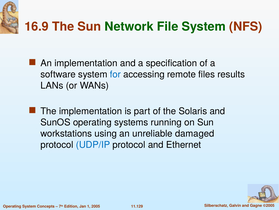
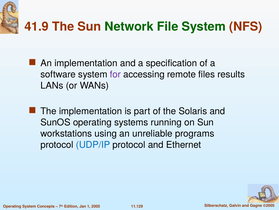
16.9: 16.9 -> 41.9
for colour: blue -> purple
damaged: damaged -> programs
